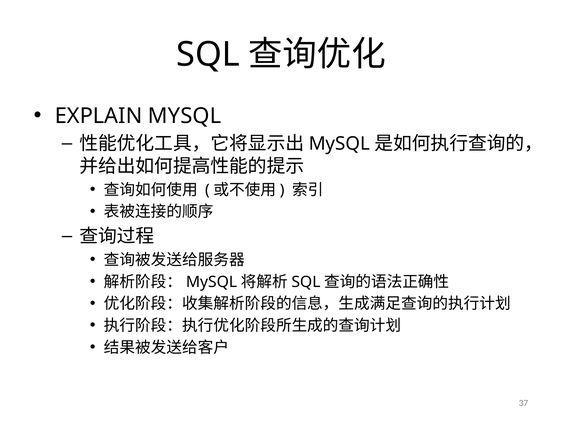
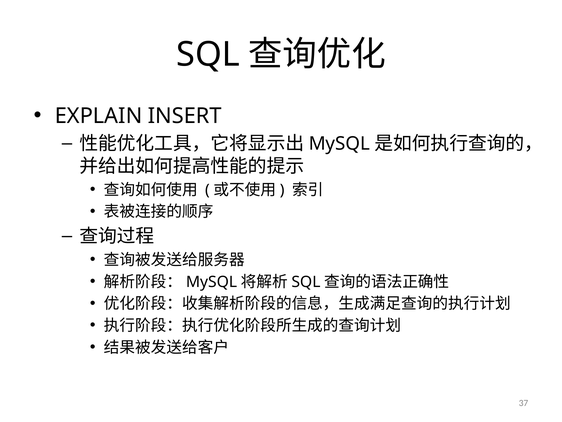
EXPLAIN MYSQL: MYSQL -> INSERT
